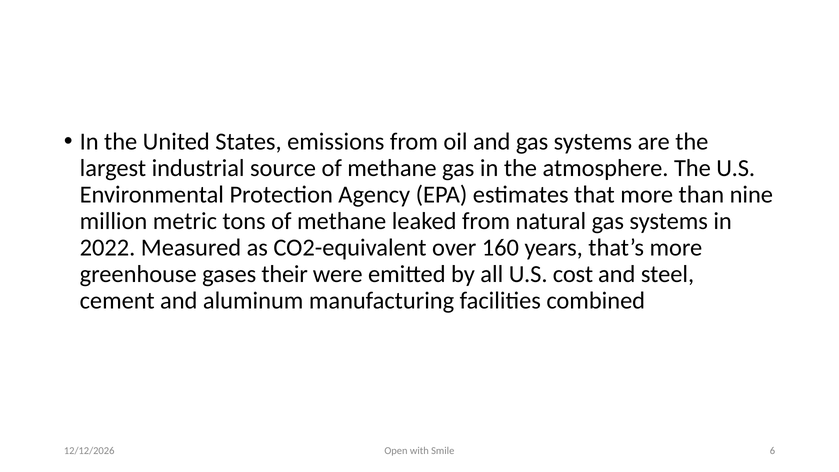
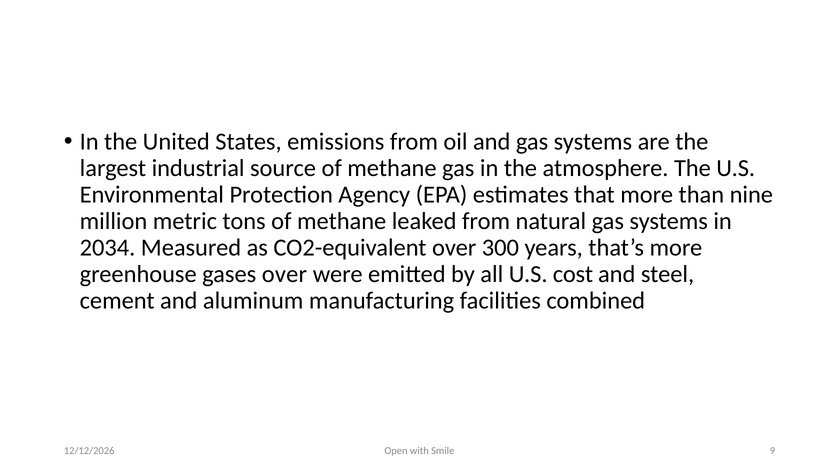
2022: 2022 -> 2034
160: 160 -> 300
gases their: their -> over
6: 6 -> 9
